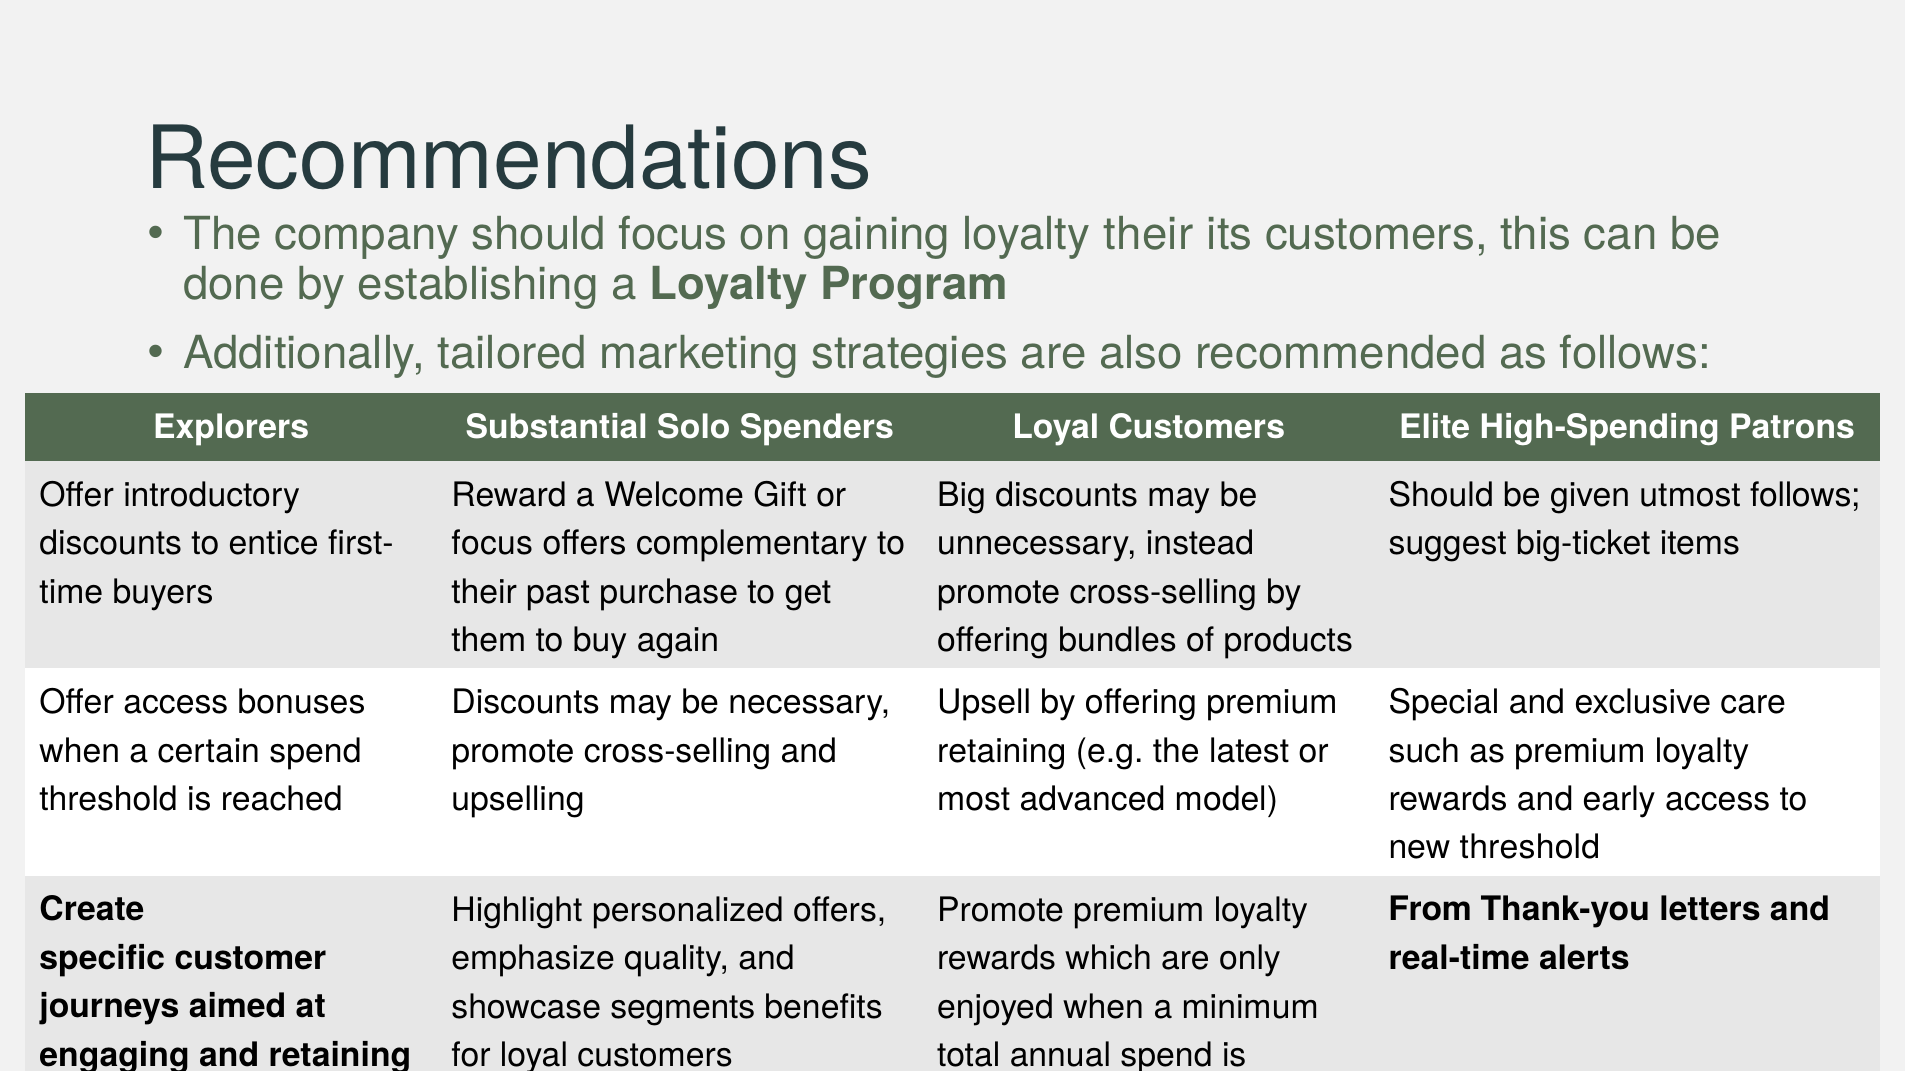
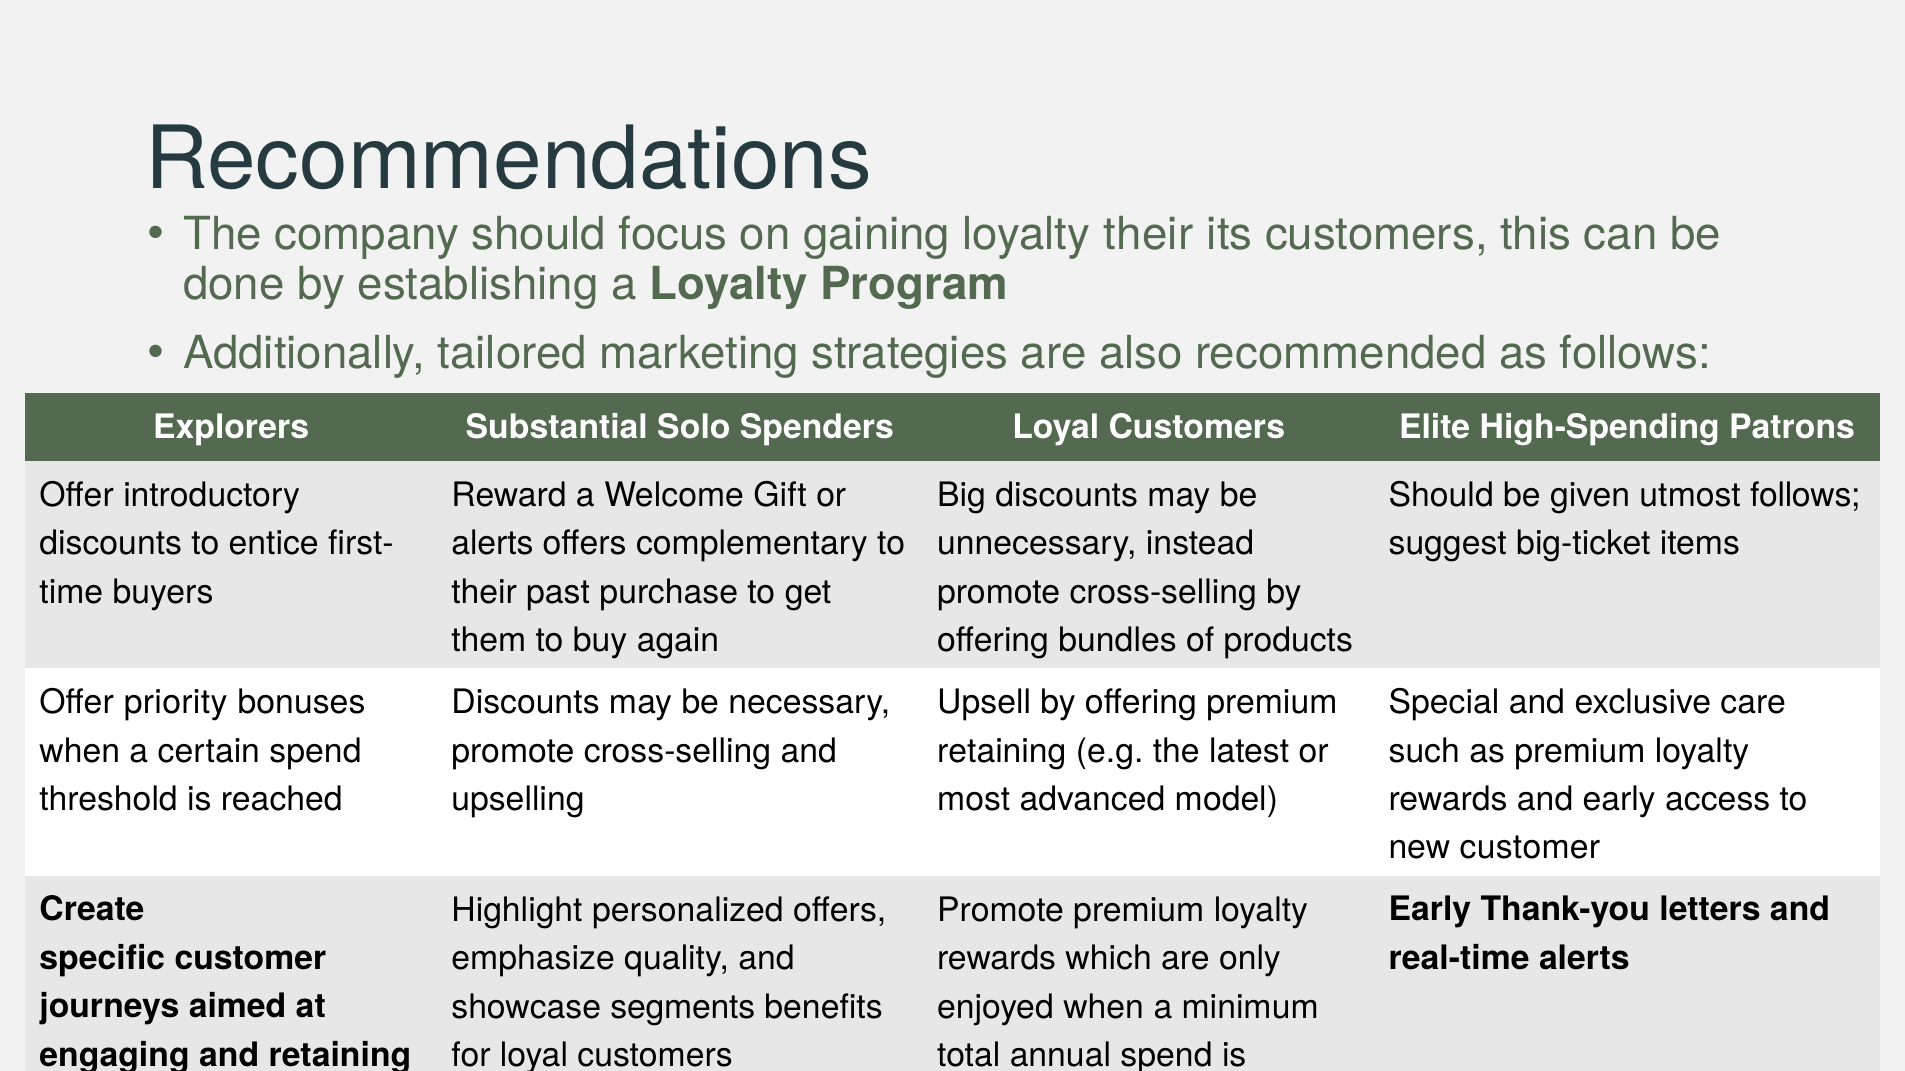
focus at (492, 544): focus -> alerts
Offer access: access -> priority
new threshold: threshold -> customer
From at (1430, 910): From -> Early
